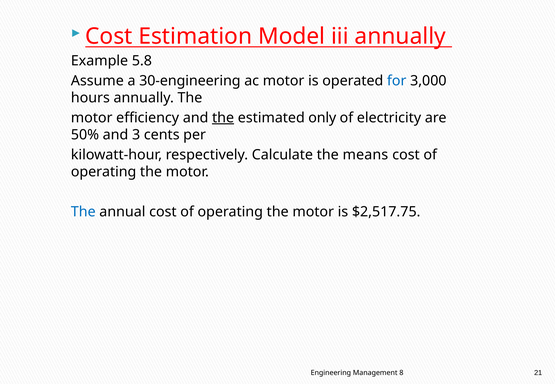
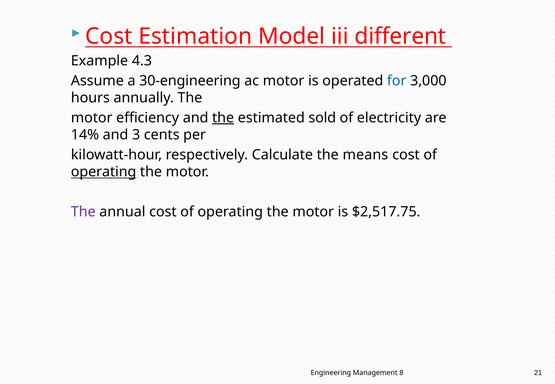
iii annually: annually -> different
5.8: 5.8 -> 4.3
only: only -> sold
50%: 50% -> 14%
operating at (104, 172) underline: none -> present
The at (83, 212) colour: blue -> purple
